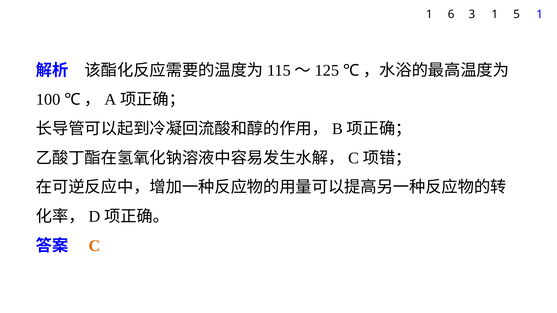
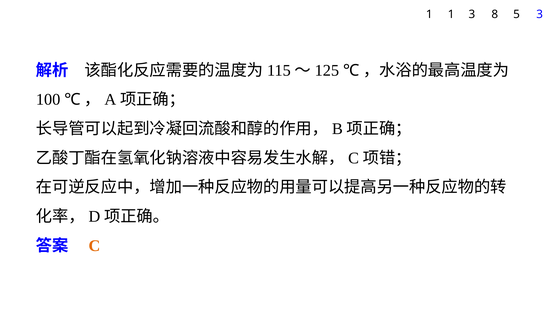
1 6: 6 -> 1
3 1: 1 -> 8
5 1: 1 -> 3
